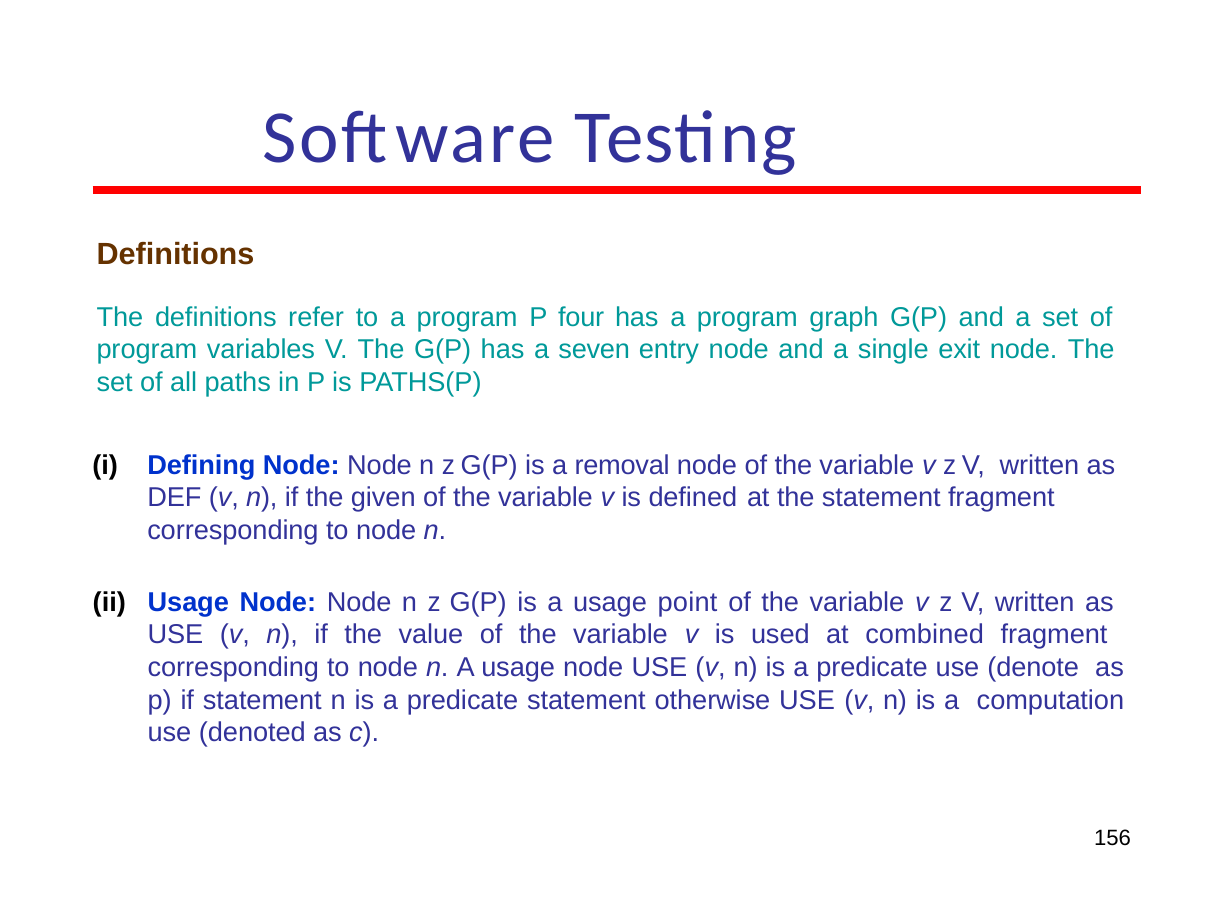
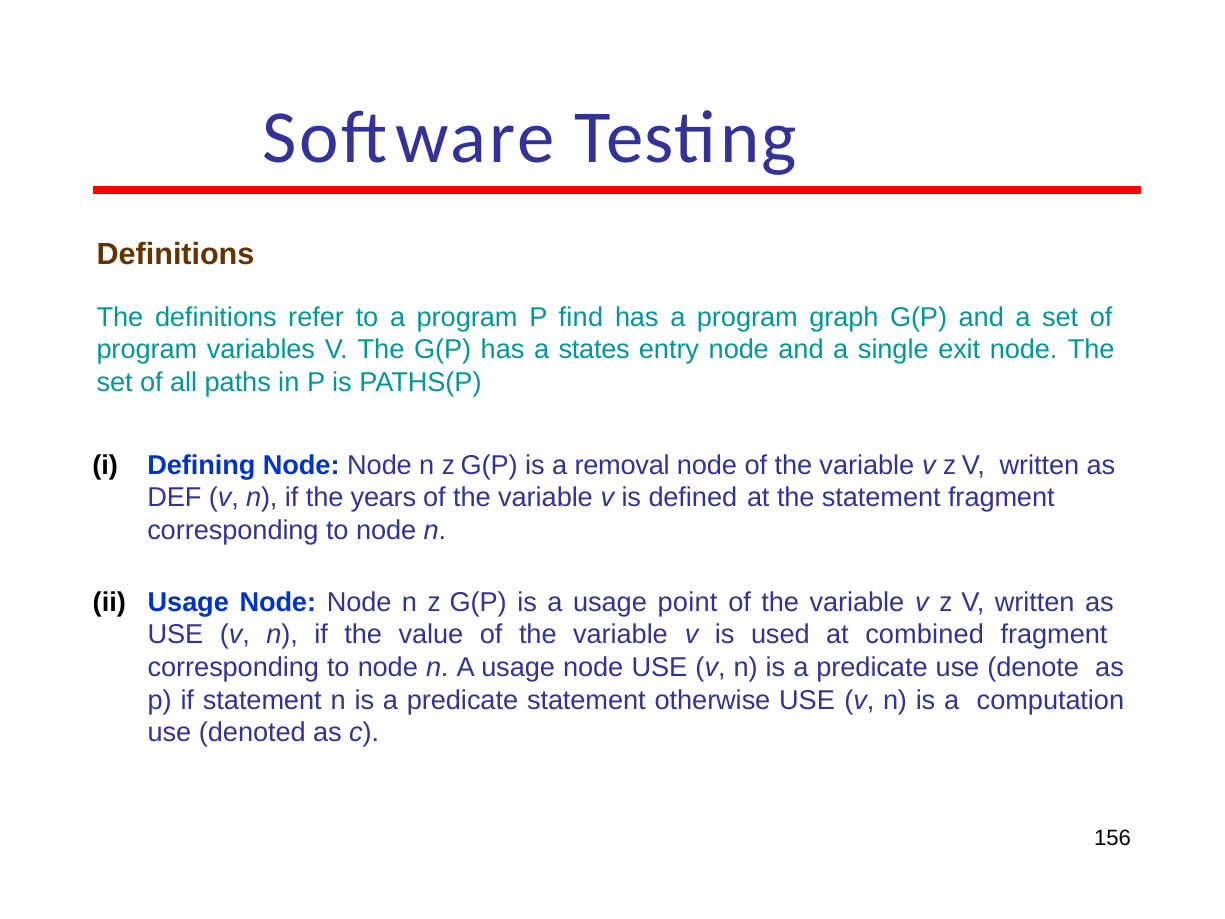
four: four -> find
seven: seven -> states
given: given -> years
